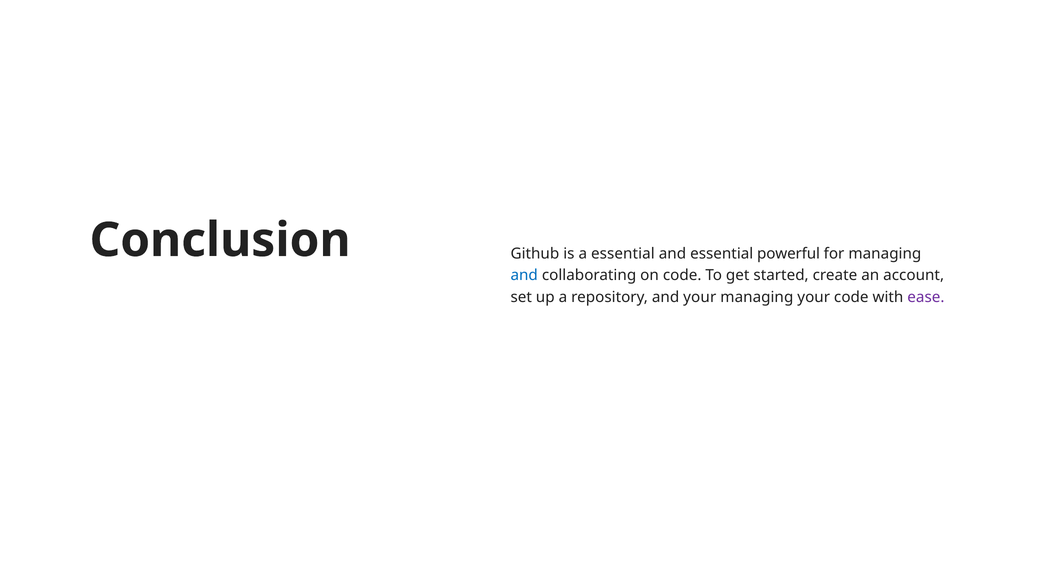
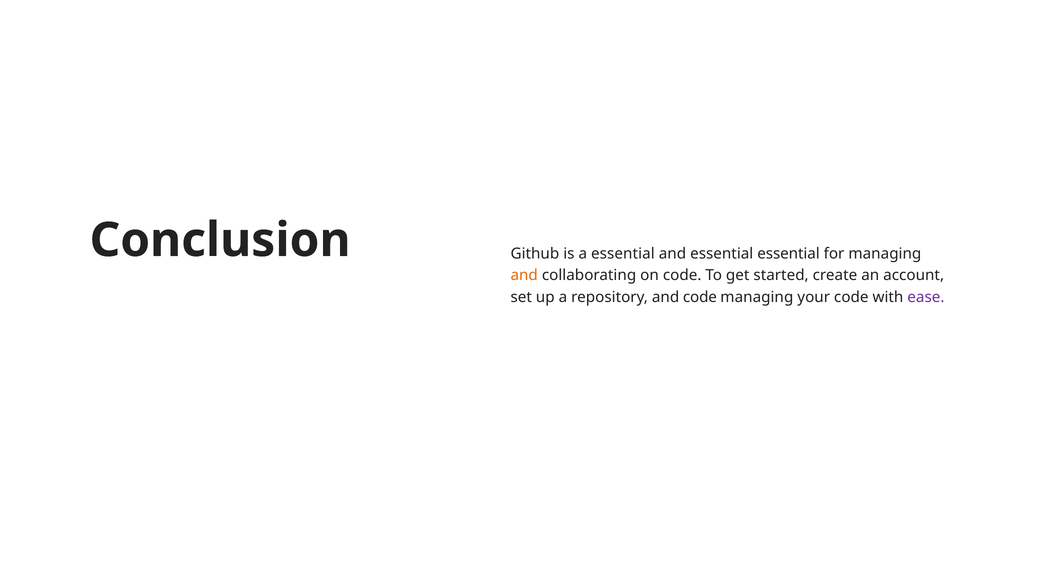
essential powerful: powerful -> essential
and at (524, 276) colour: blue -> orange
and your: your -> code
